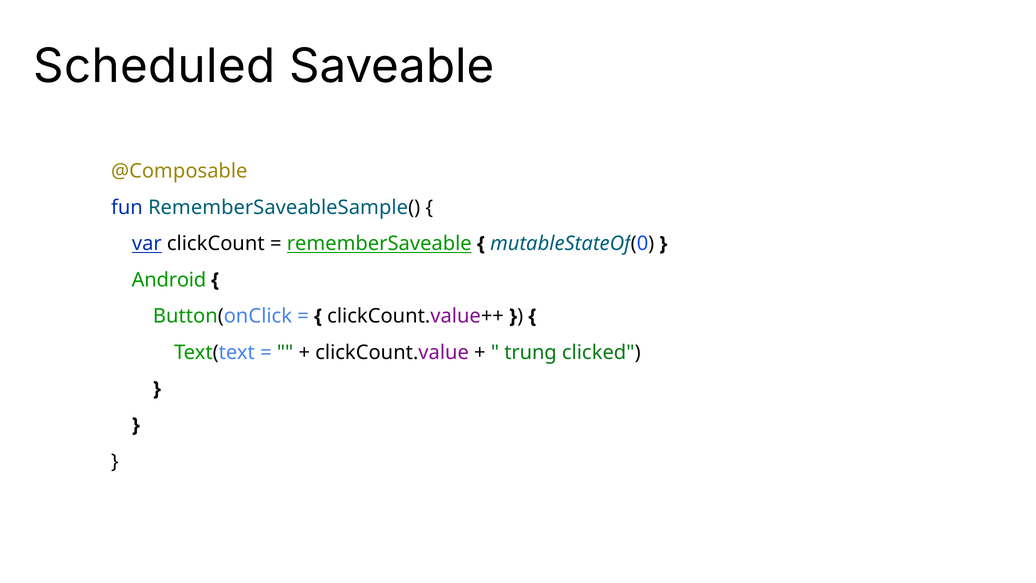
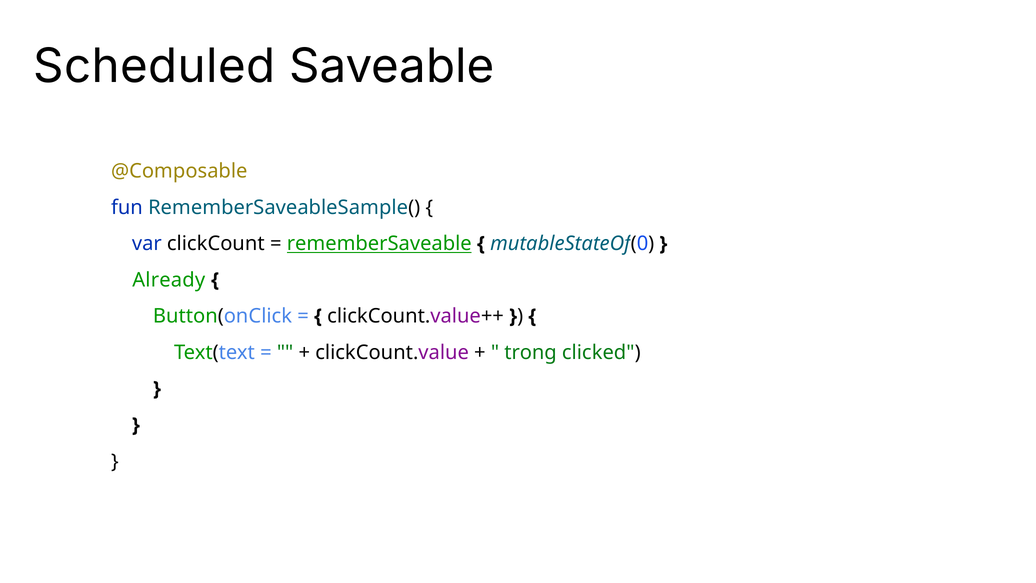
var underline: present -> none
Android: Android -> Already
trung: trung -> trong
